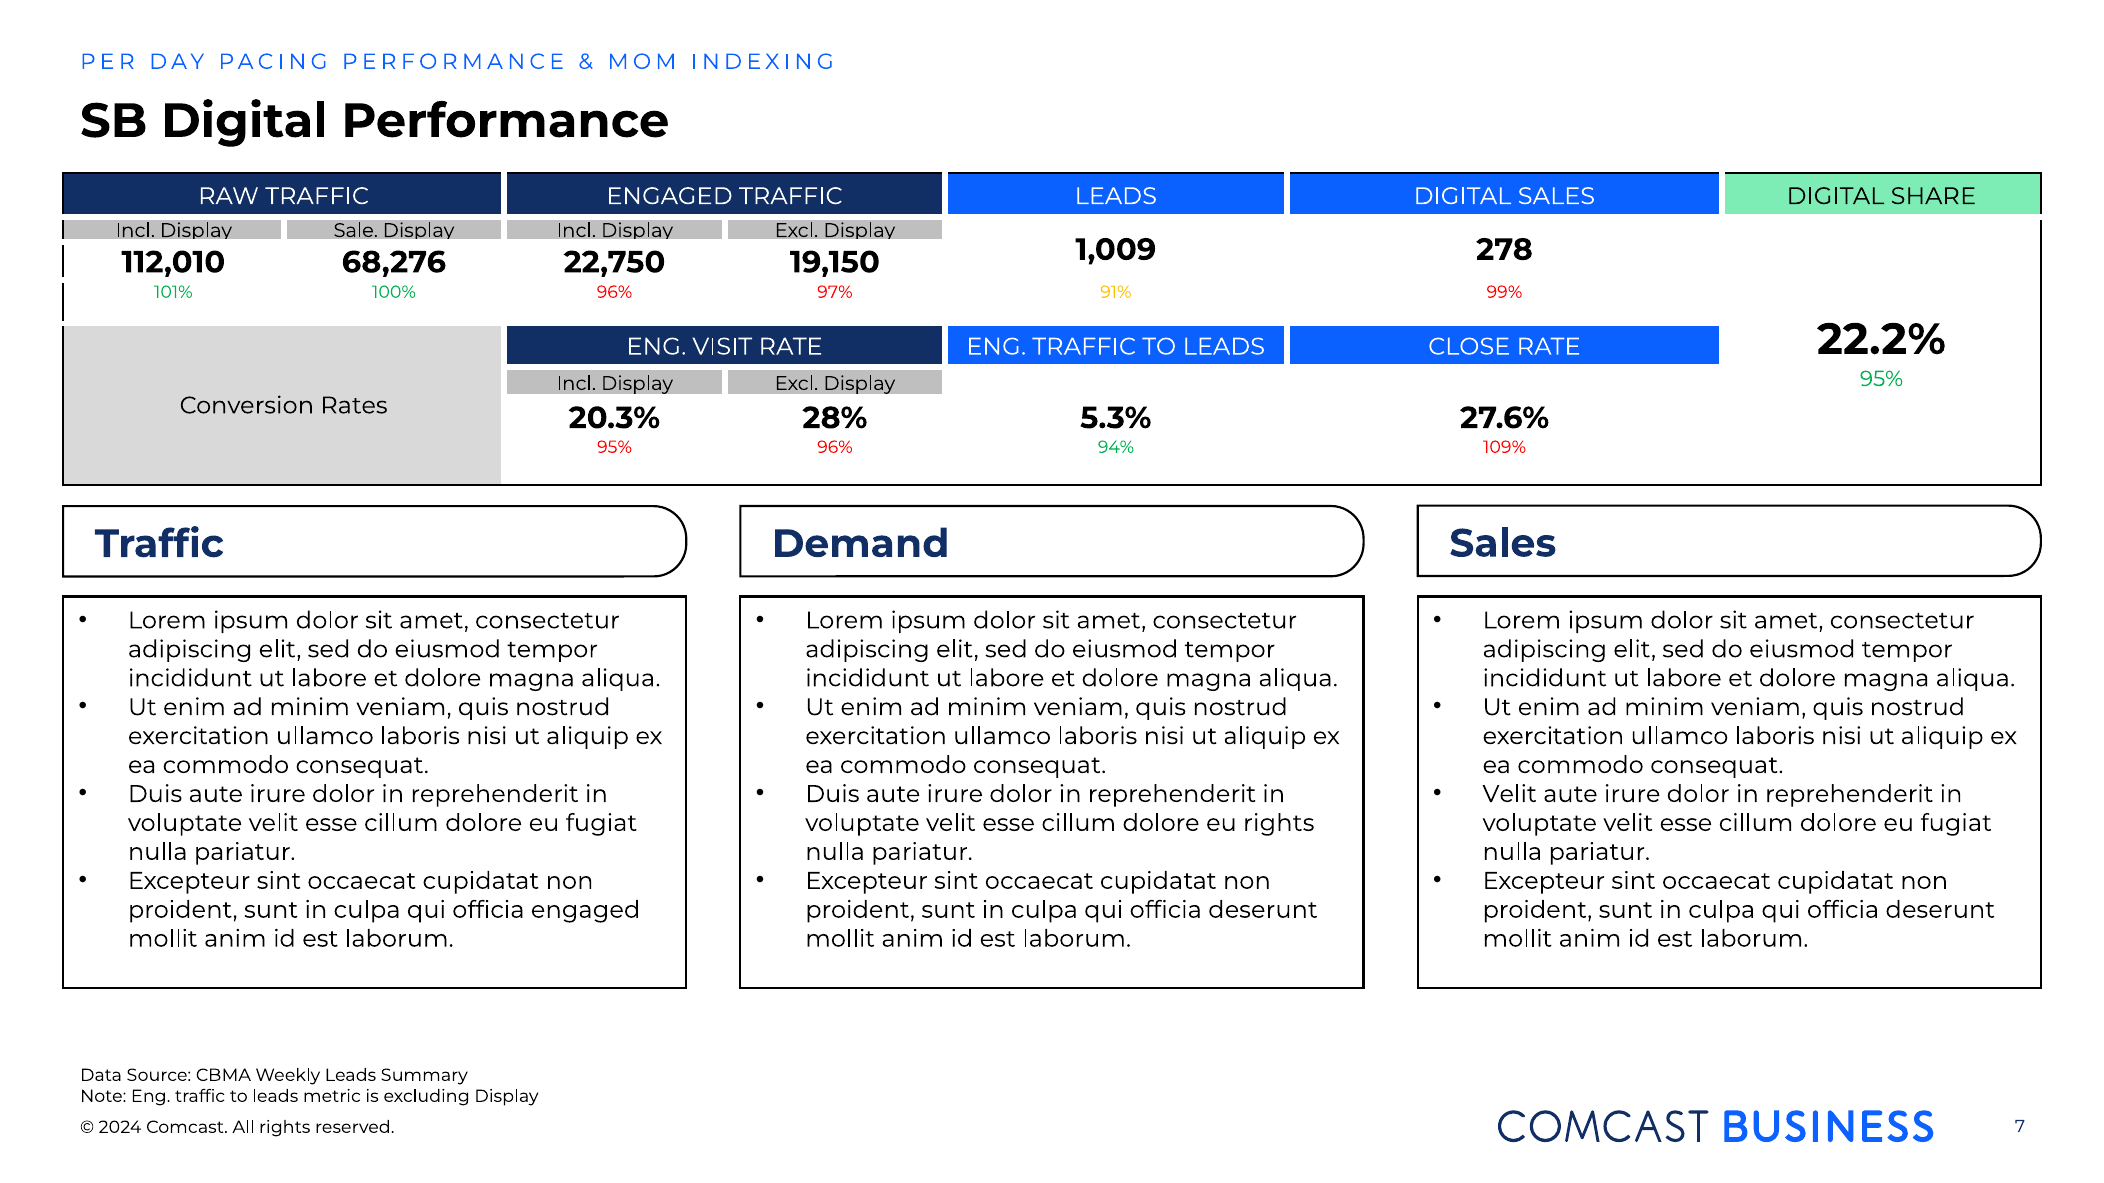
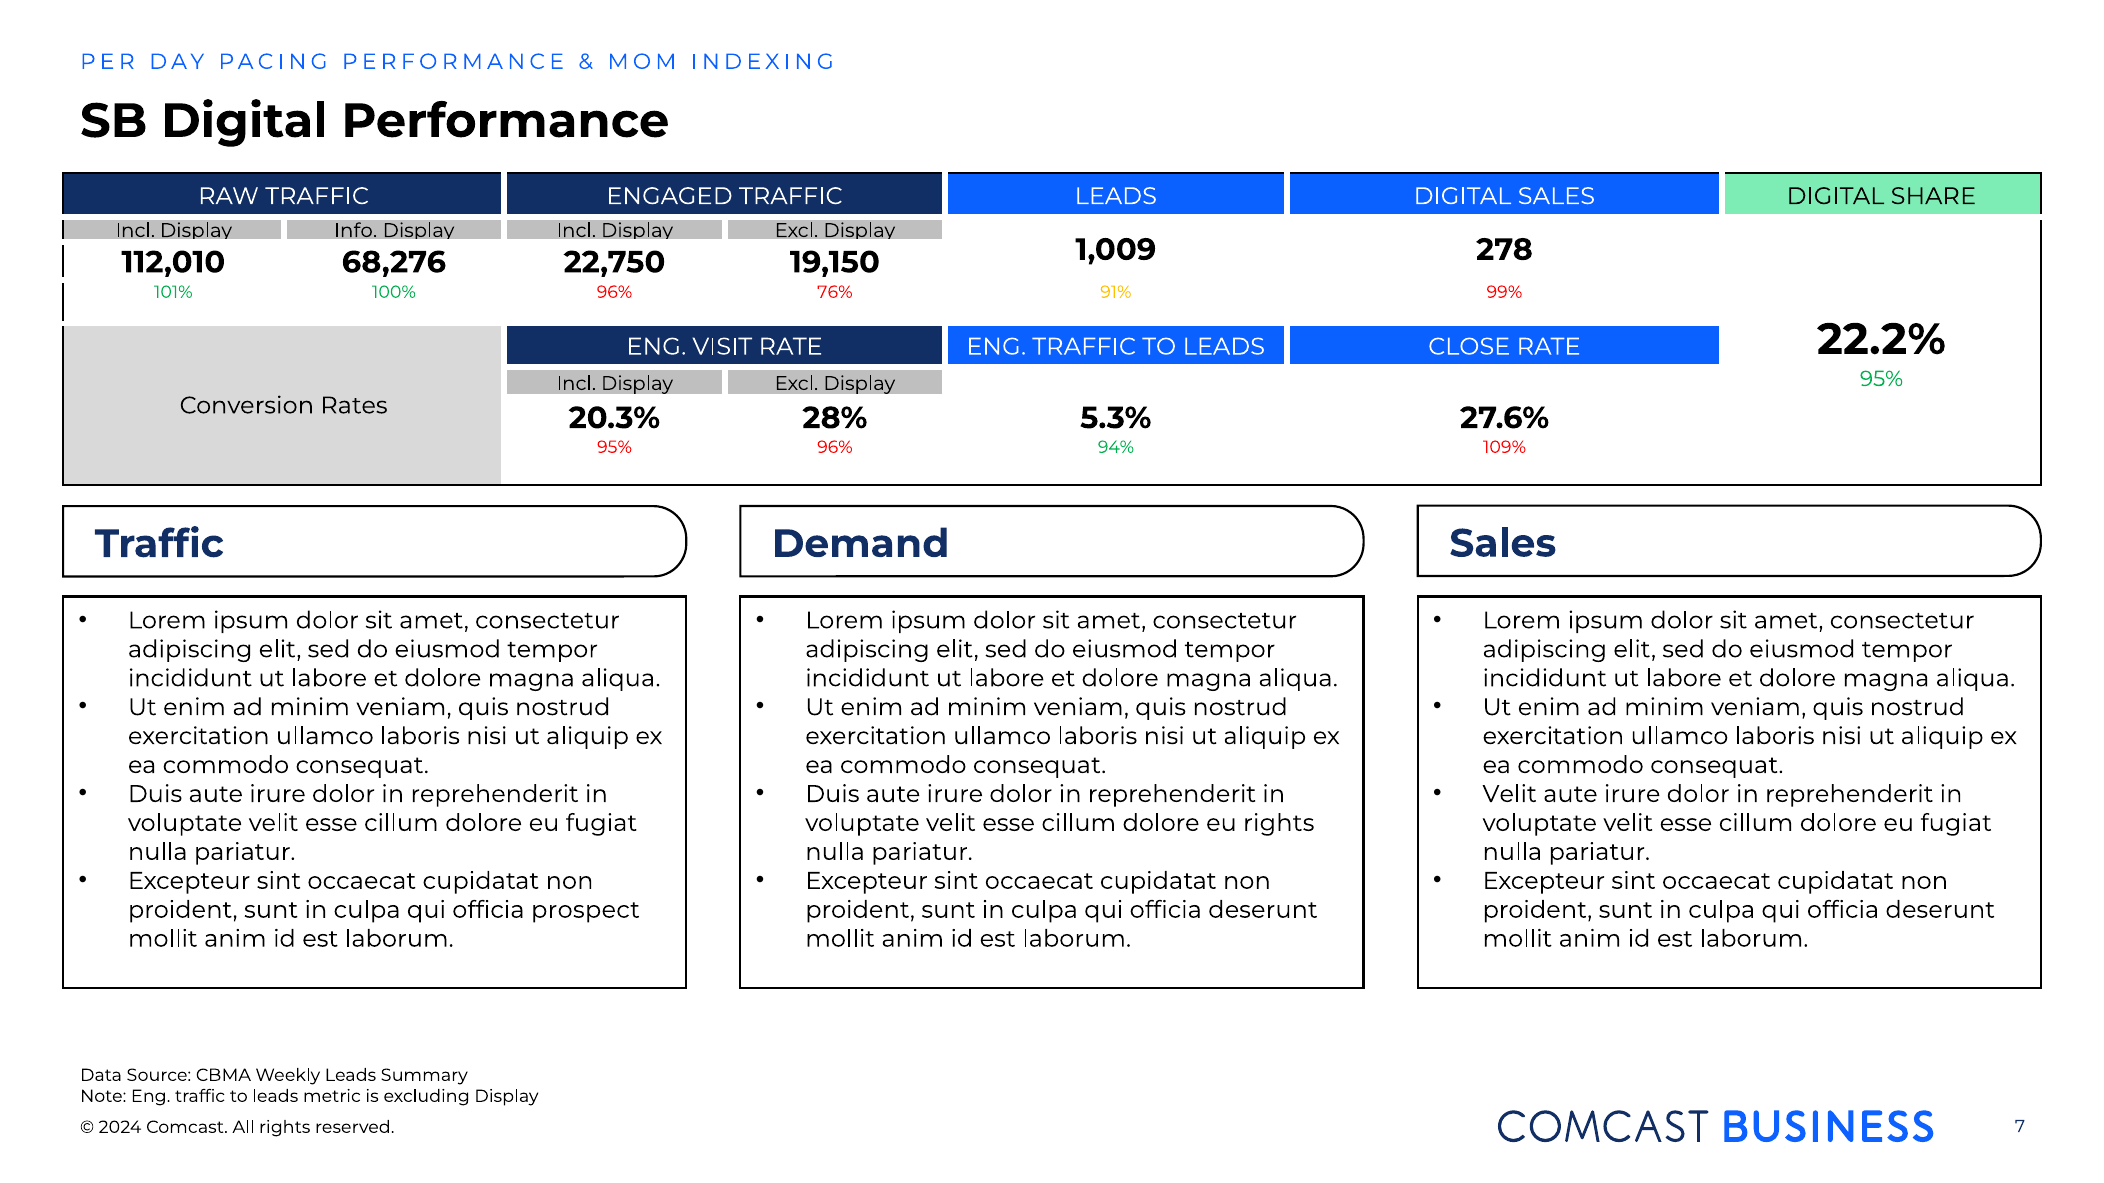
Sale: Sale -> Info
97%: 97% -> 76%
officia engaged: engaged -> prospect
